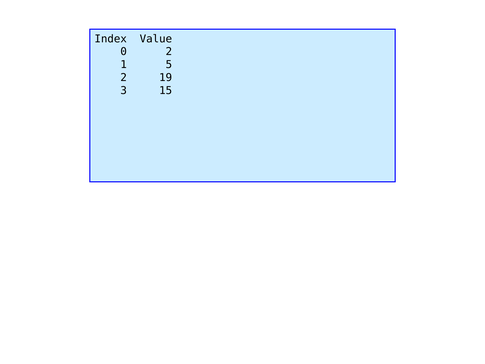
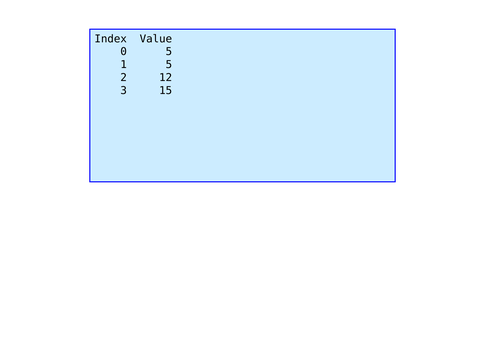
0 2: 2 -> 5
19: 19 -> 12
